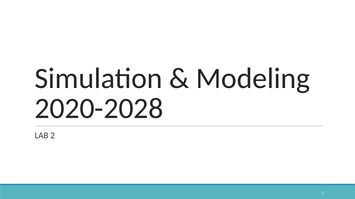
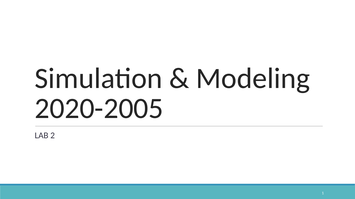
2020-2028: 2020-2028 -> 2020-2005
